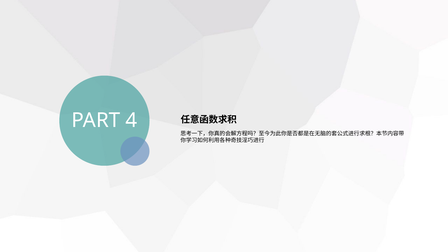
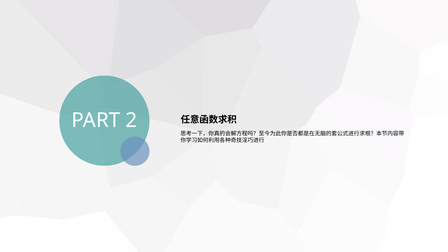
4: 4 -> 2
